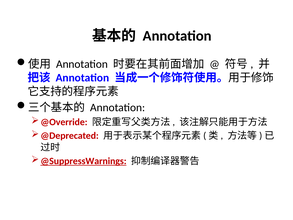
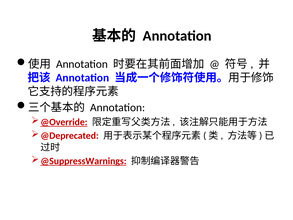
@Override underline: none -> present
